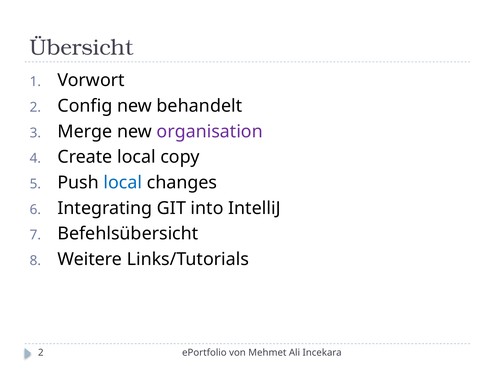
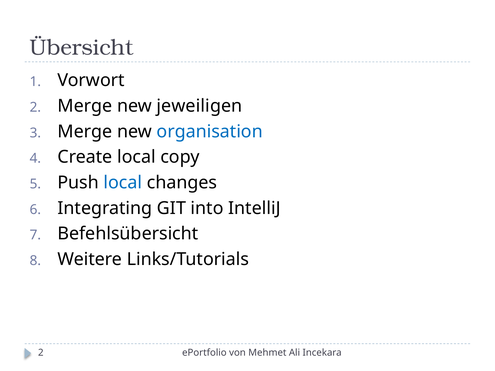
2 Config: Config -> Merge
behandelt: behandelt -> jeweiligen
organisation colour: purple -> blue
